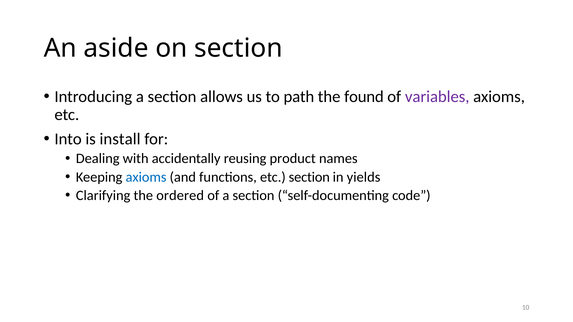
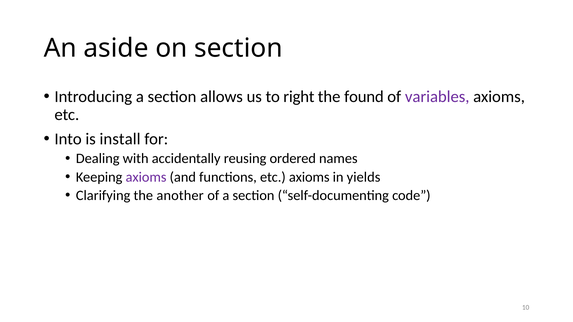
path: path -> right
product: product -> ordered
axioms at (146, 177) colour: blue -> purple
etc section: section -> axioms
ordered: ordered -> another
